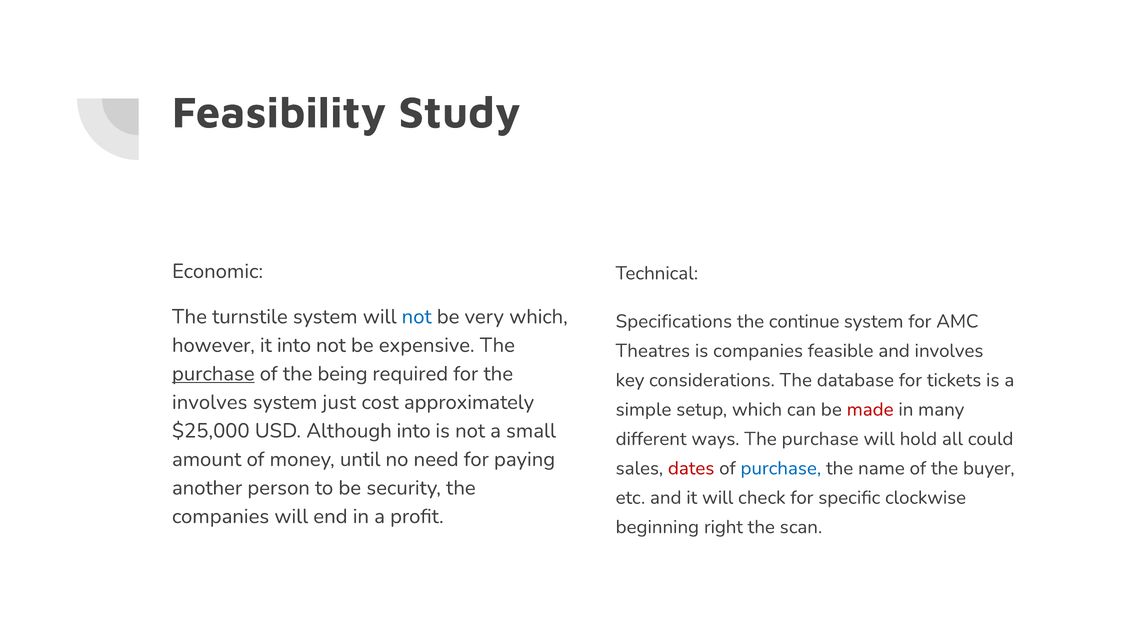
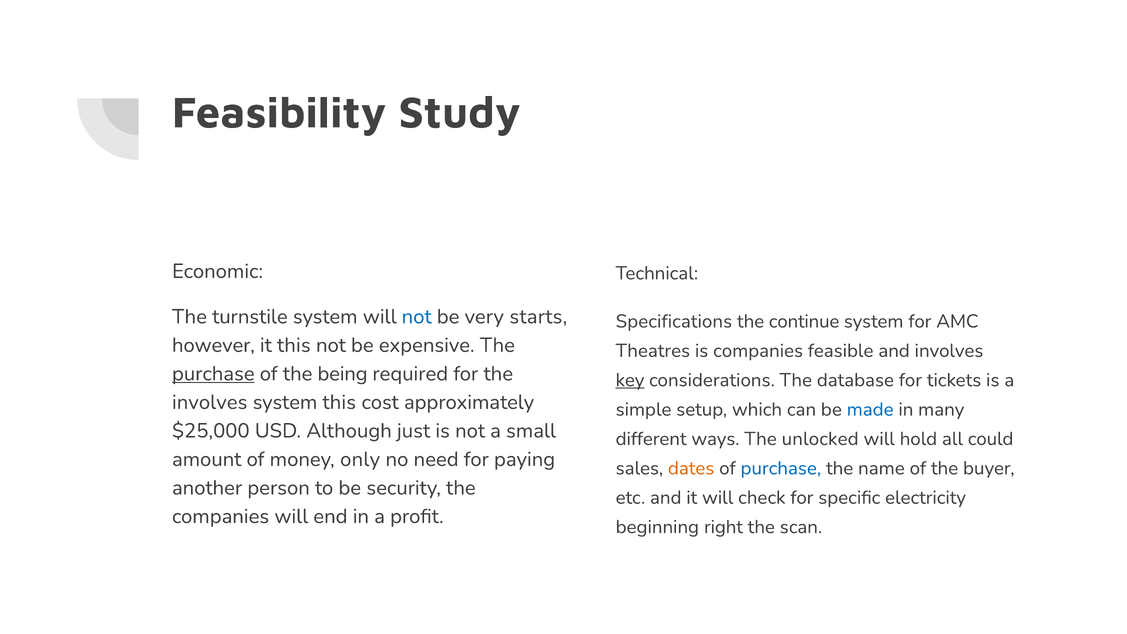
very which: which -> starts
it into: into -> this
key underline: none -> present
system just: just -> this
made colour: red -> blue
Although into: into -> just
ways The purchase: purchase -> unlocked
until: until -> only
dates colour: red -> orange
clockwise: clockwise -> electricity
